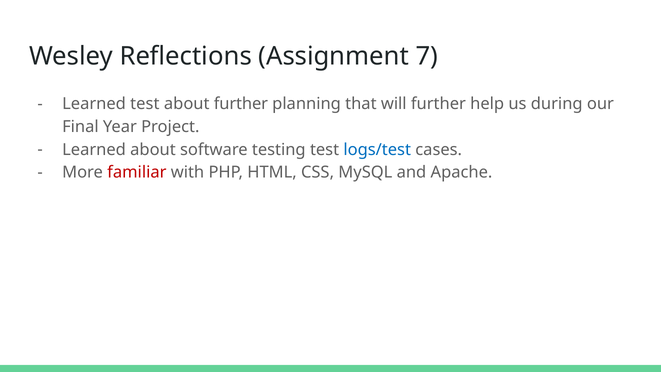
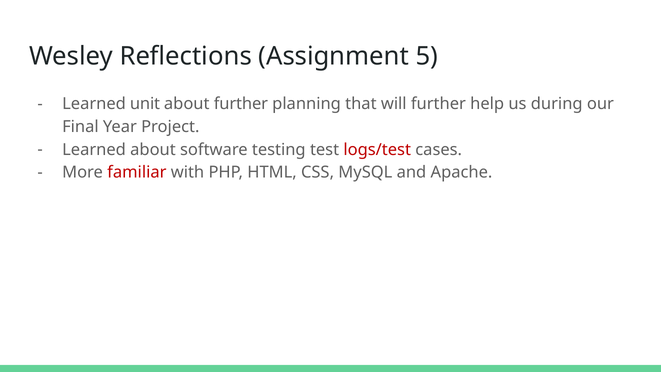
7: 7 -> 5
Learned test: test -> unit
logs/test colour: blue -> red
